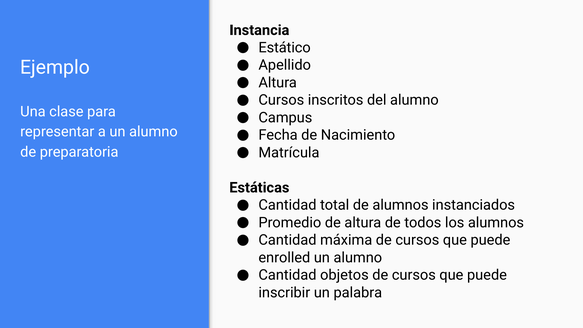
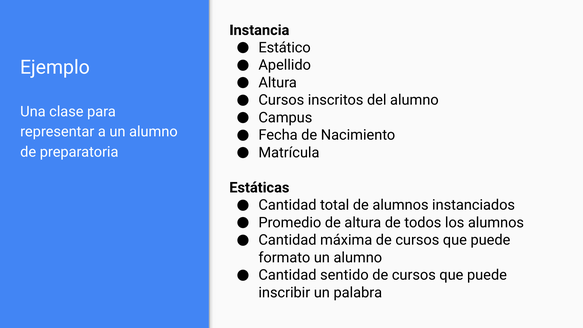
enrolled: enrolled -> formato
objetos: objetos -> sentido
